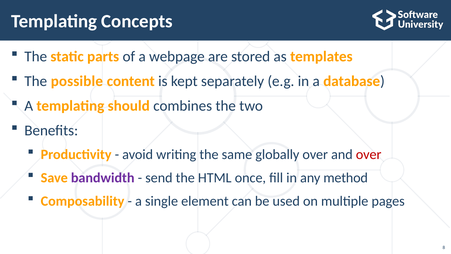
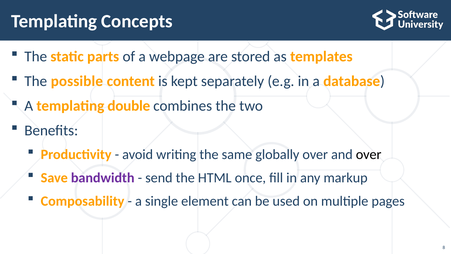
should: should -> double
over at (369, 154) colour: red -> black
method: method -> markup
